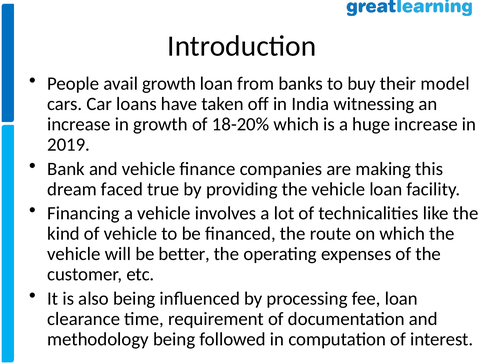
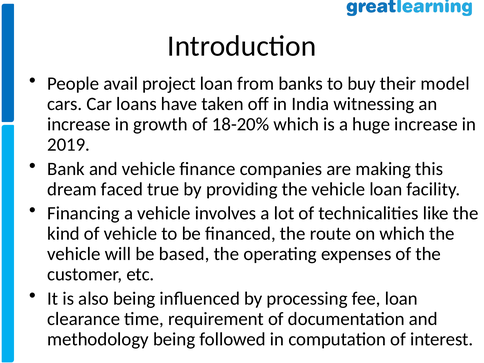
avail growth: growth -> project
better: better -> based
